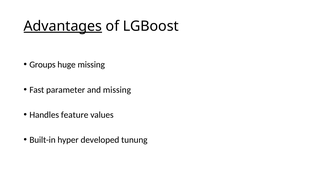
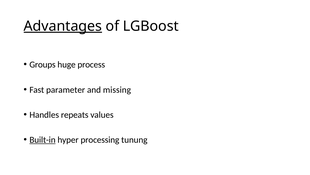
huge missing: missing -> process
feature: feature -> repeats
Built-in underline: none -> present
developed: developed -> processing
